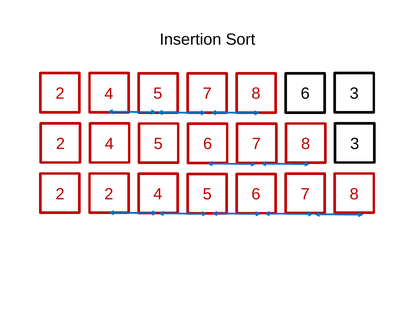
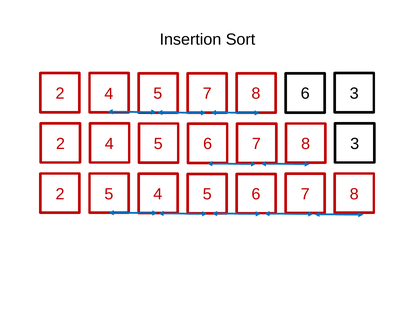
2 2: 2 -> 5
